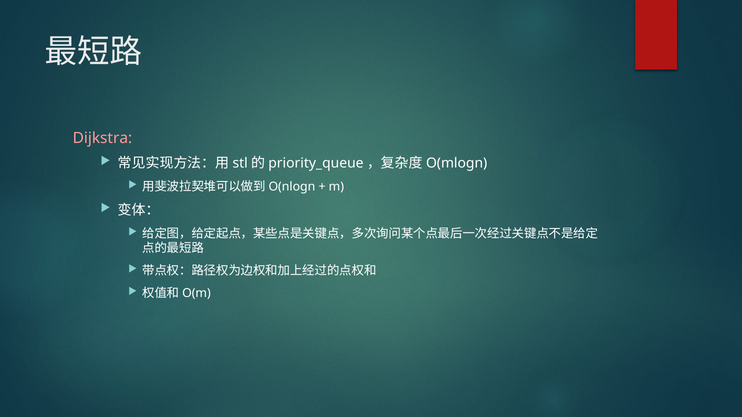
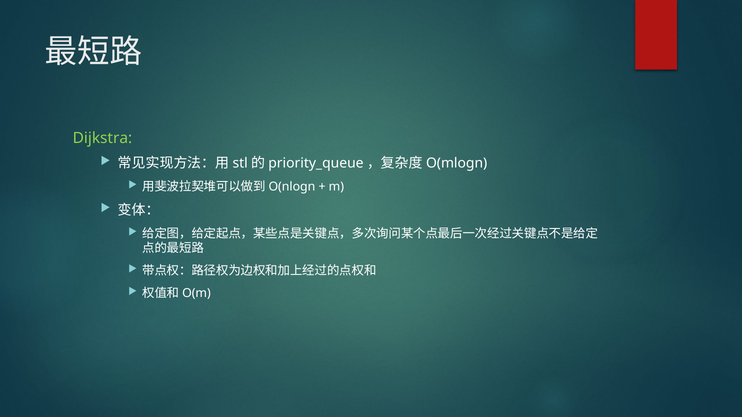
Dijkstra colour: pink -> light green
